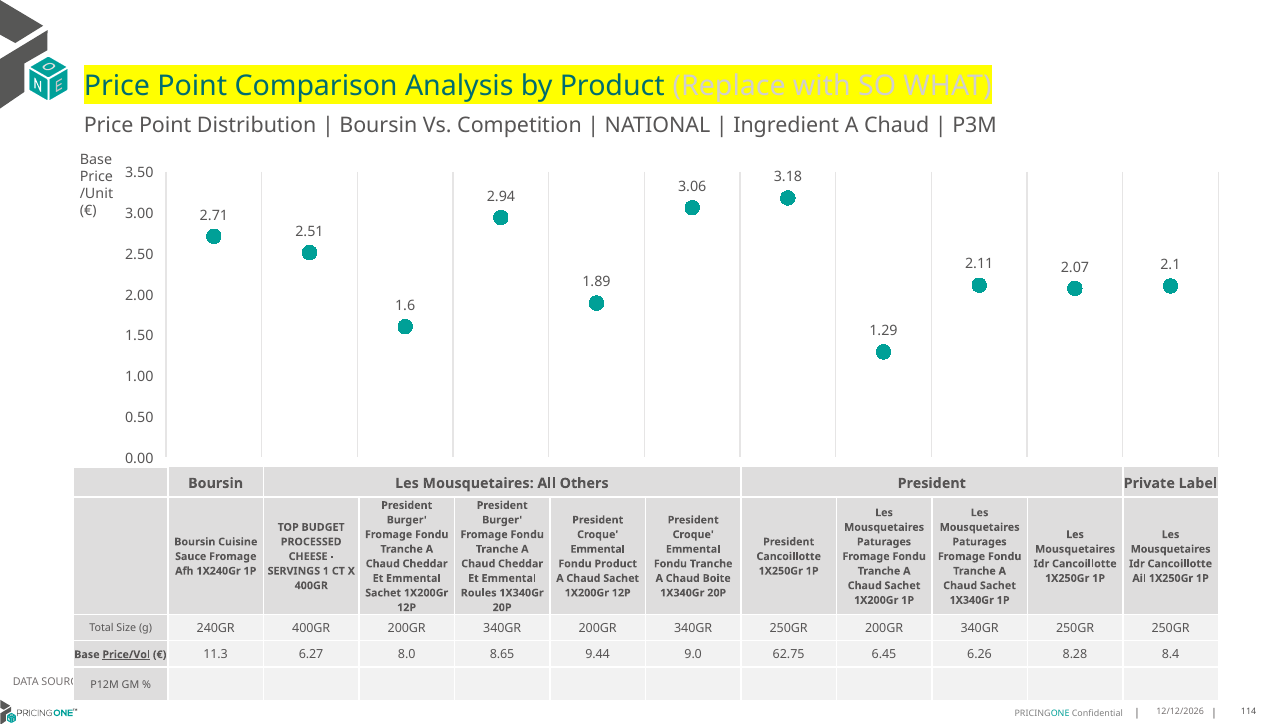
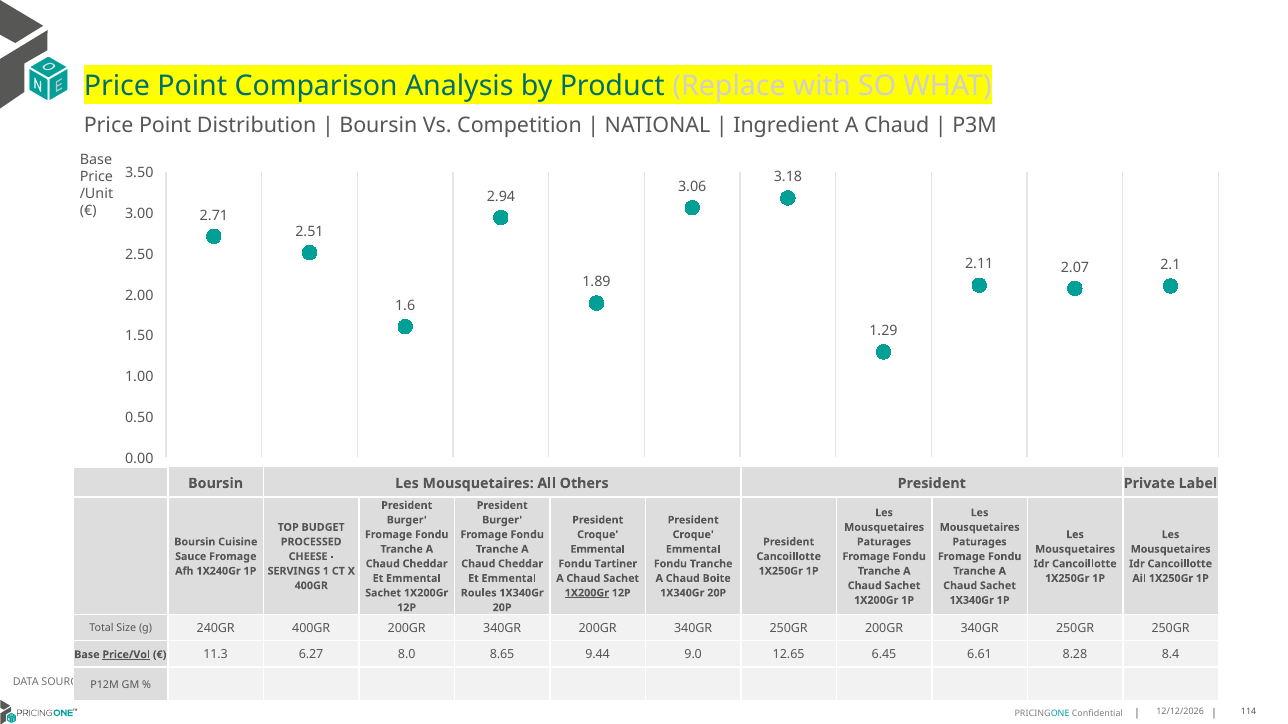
Fondu Product: Product -> Tartiner
1X200Gr at (587, 593) underline: none -> present
62.75: 62.75 -> 12.65
6.26: 6.26 -> 6.61
